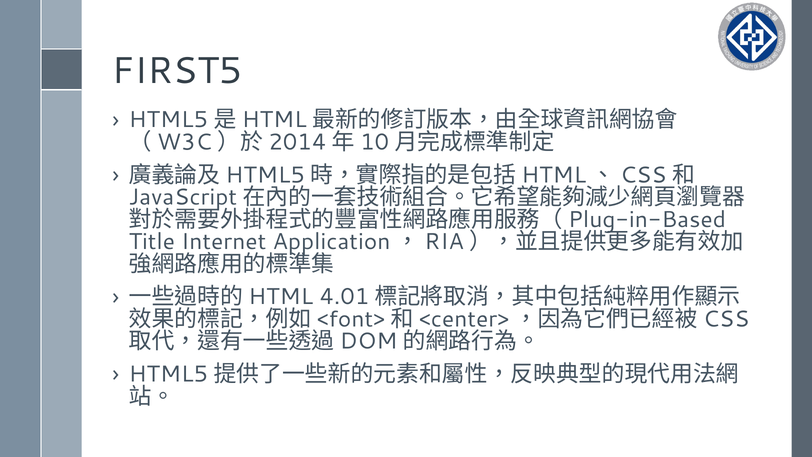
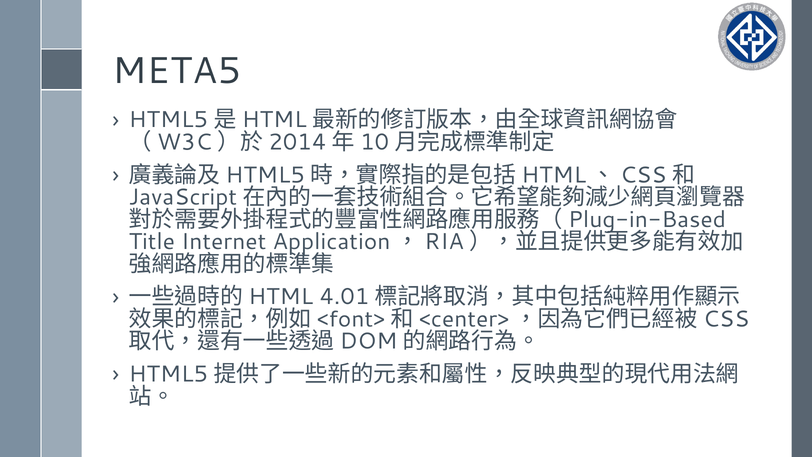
FIRST5: FIRST5 -> META5
